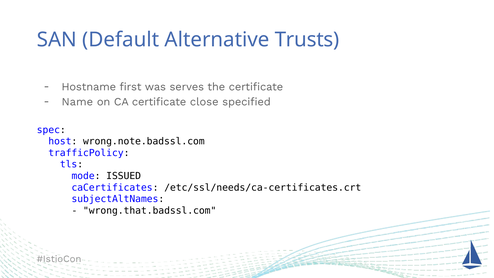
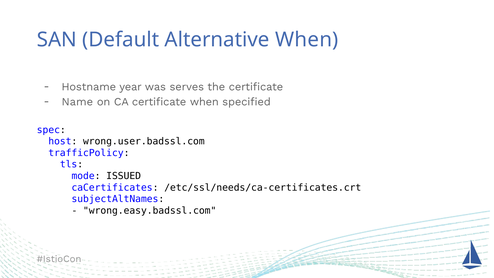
Alternative Trusts: Trusts -> When
first: first -> year
certificate close: close -> when
wrong.note.badssl.com: wrong.note.badssl.com -> wrong.user.badssl.com
wrong.that.badssl.com: wrong.that.badssl.com -> wrong.easy.badssl.com
